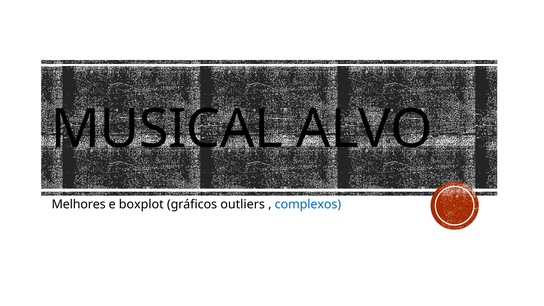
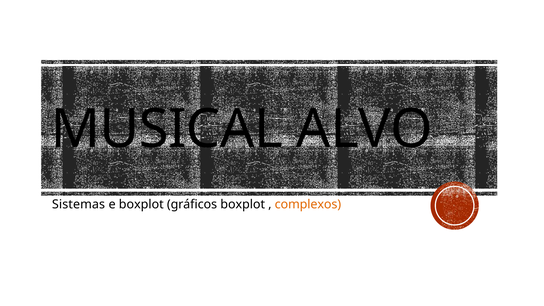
Melhores: Melhores -> Sistemas
gráficos outliers: outliers -> boxplot
complexos colour: blue -> orange
